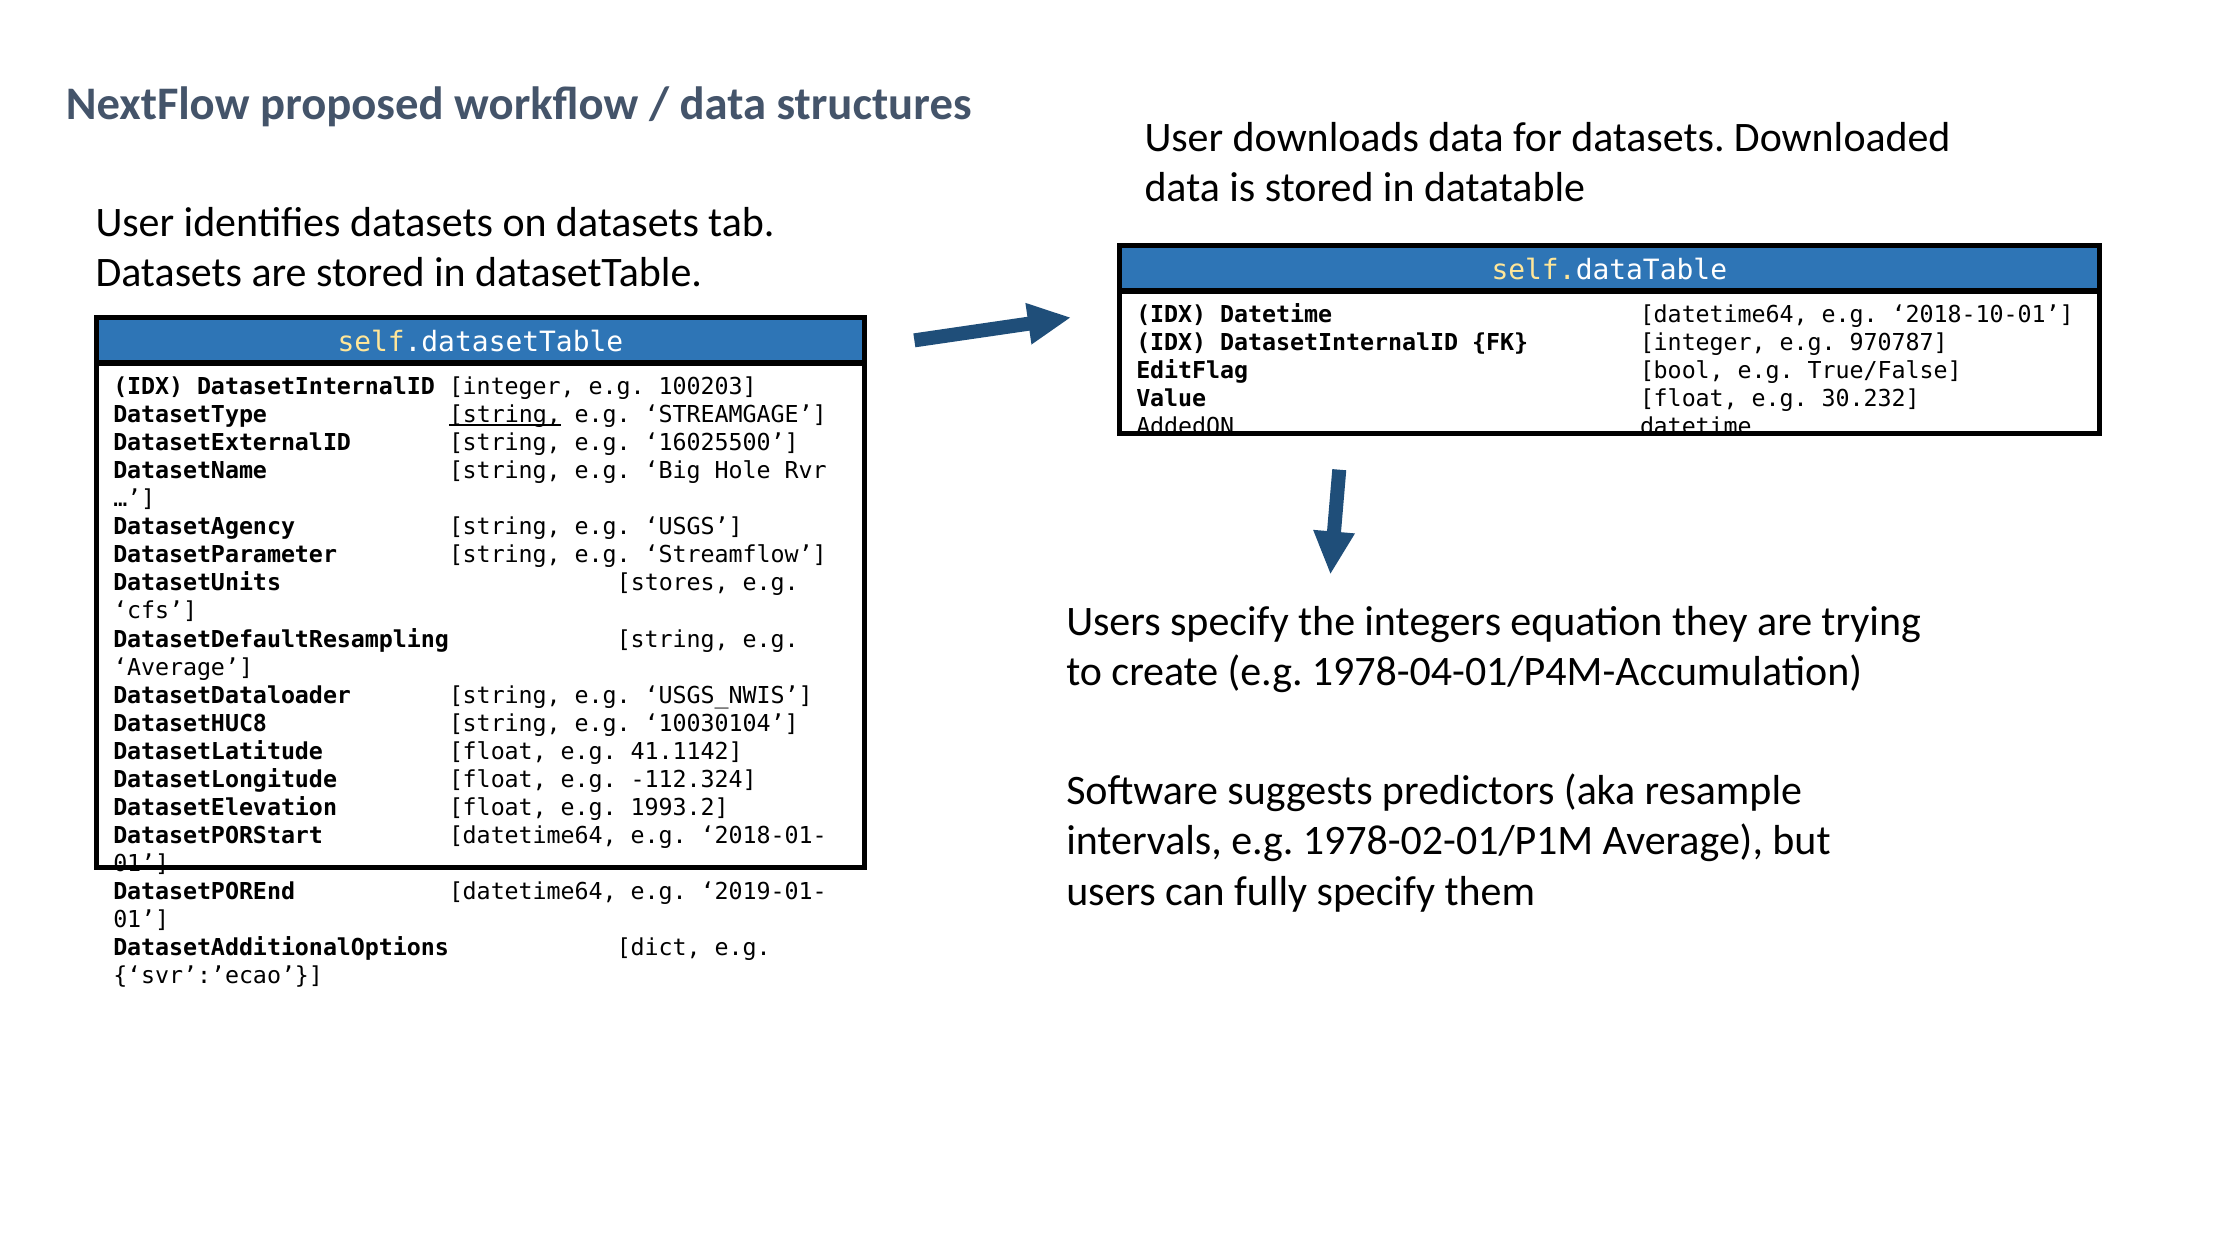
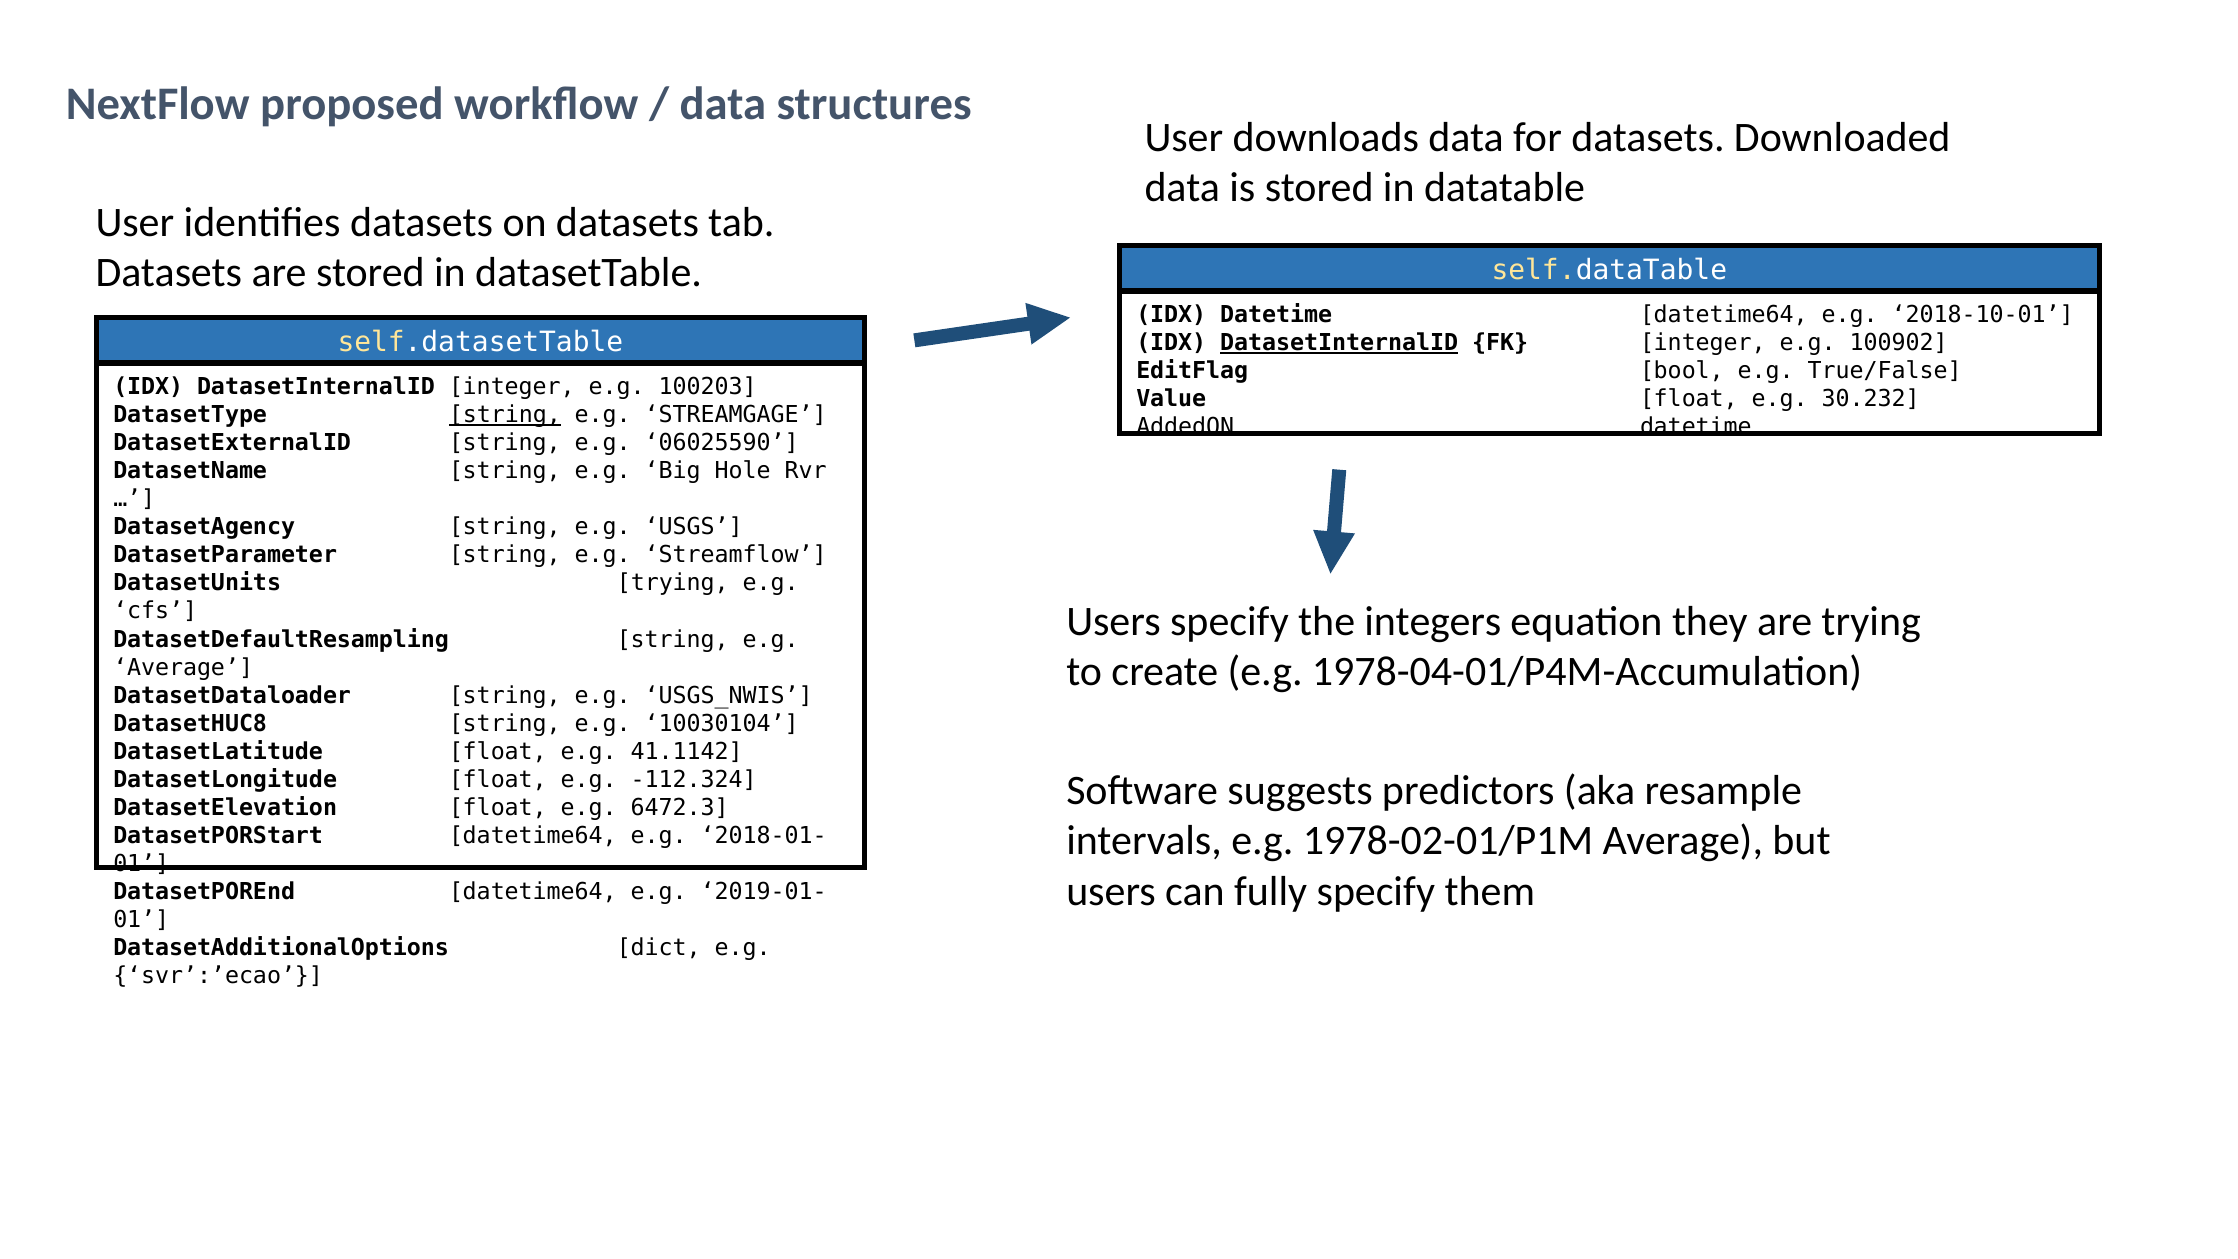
DatasetInternalID at (1339, 343) underline: none -> present
970787: 970787 -> 100902
16025500: 16025500 -> 06025590
DatasetUnits stores: stores -> trying
1993.2: 1993.2 -> 6472.3
